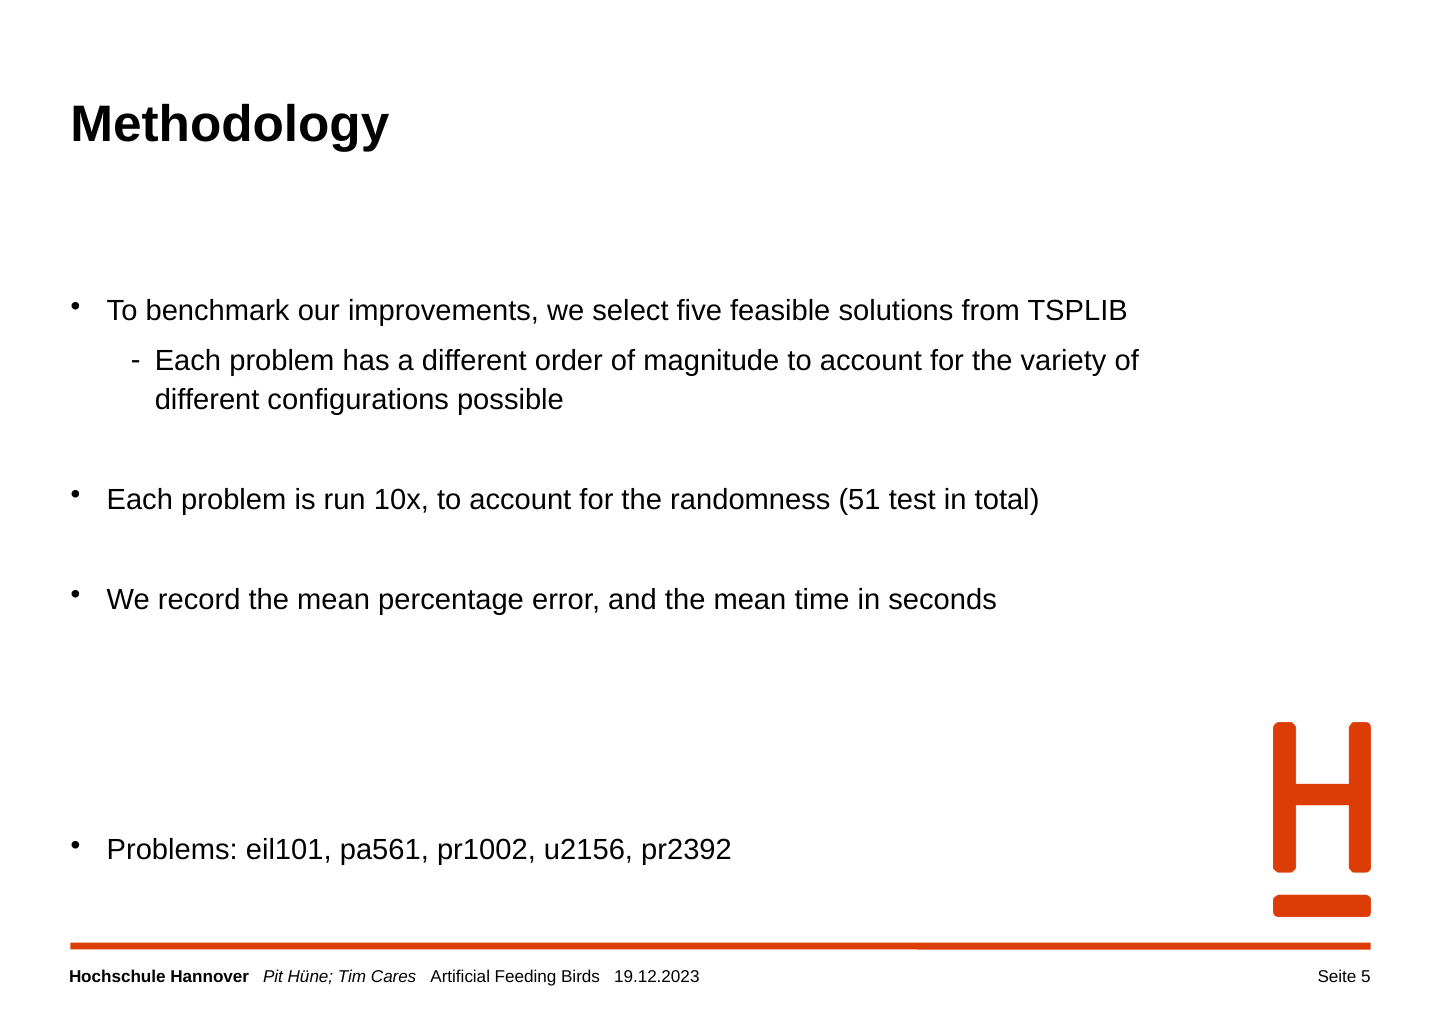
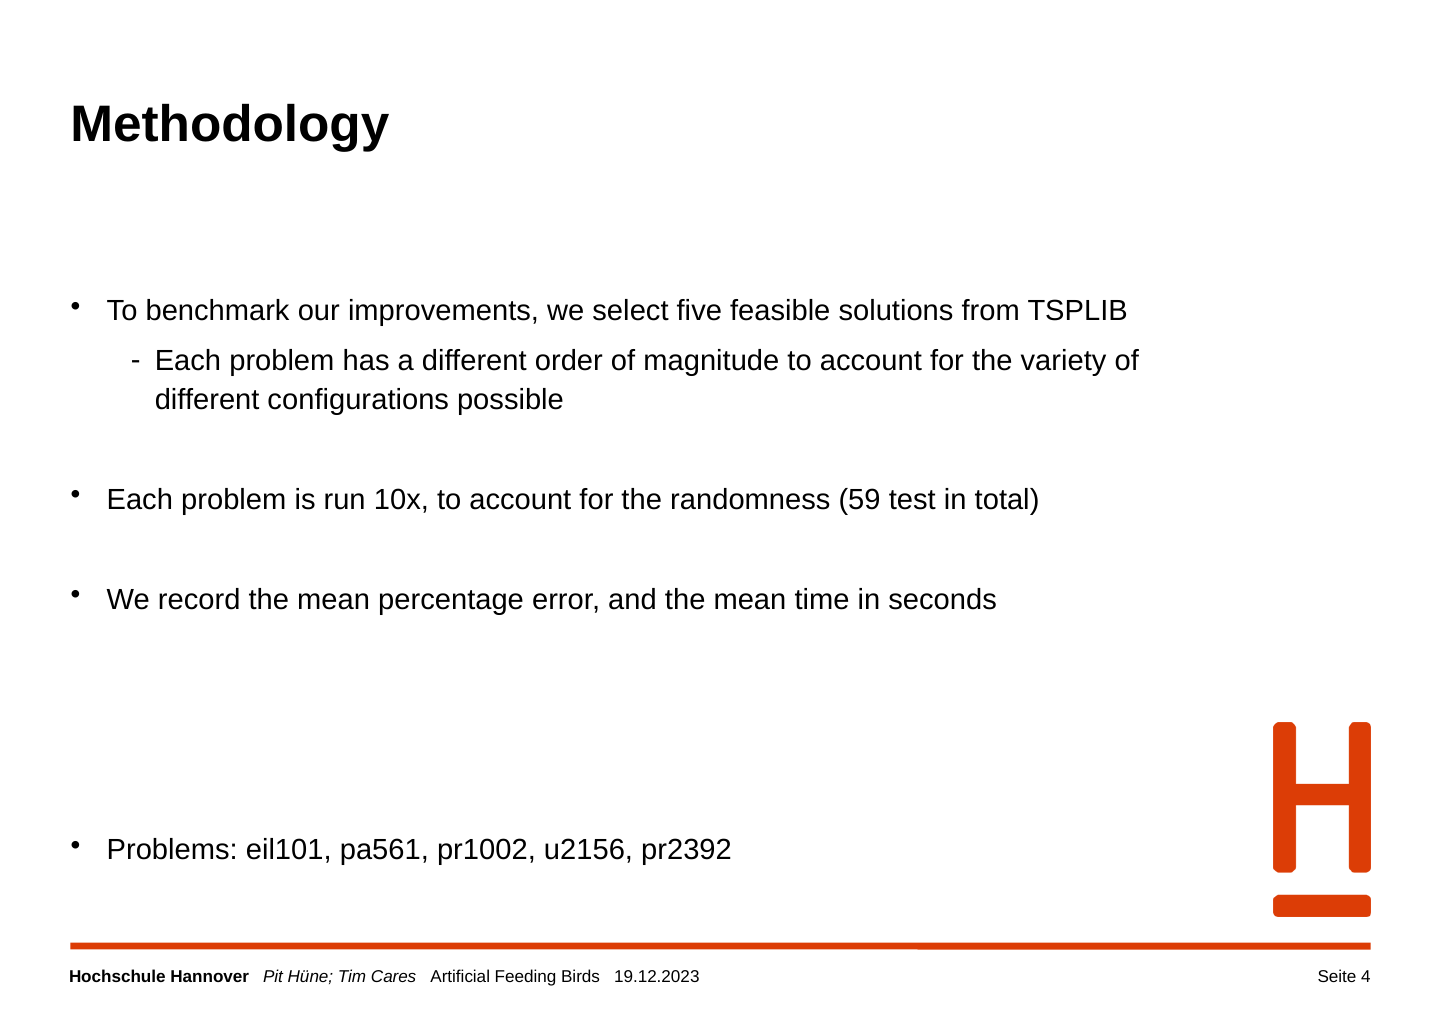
51: 51 -> 59
5: 5 -> 4
